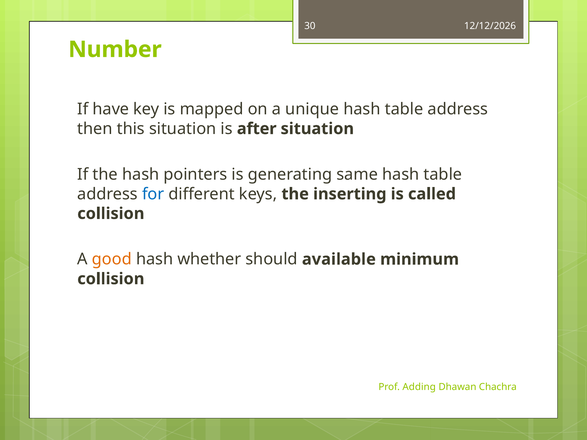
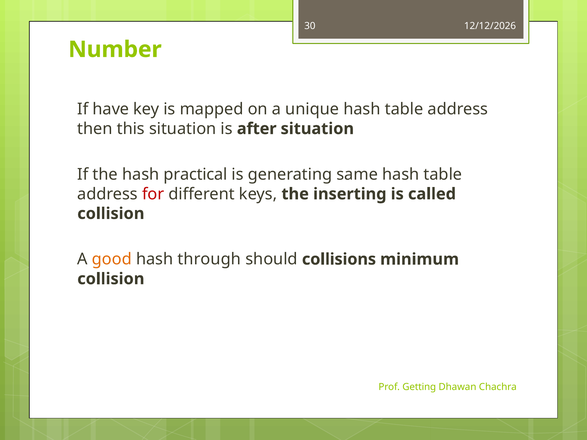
pointers: pointers -> practical
for colour: blue -> red
whether: whether -> through
available: available -> collisions
Adding: Adding -> Getting
